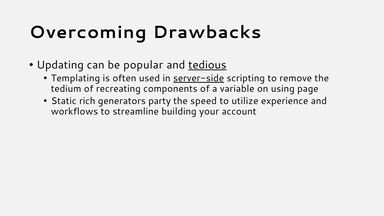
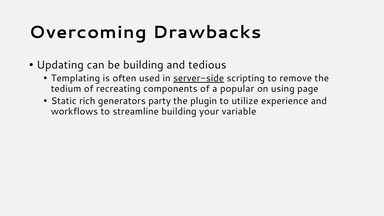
be popular: popular -> building
tedious underline: present -> none
variable: variable -> popular
speed: speed -> plugin
account: account -> variable
